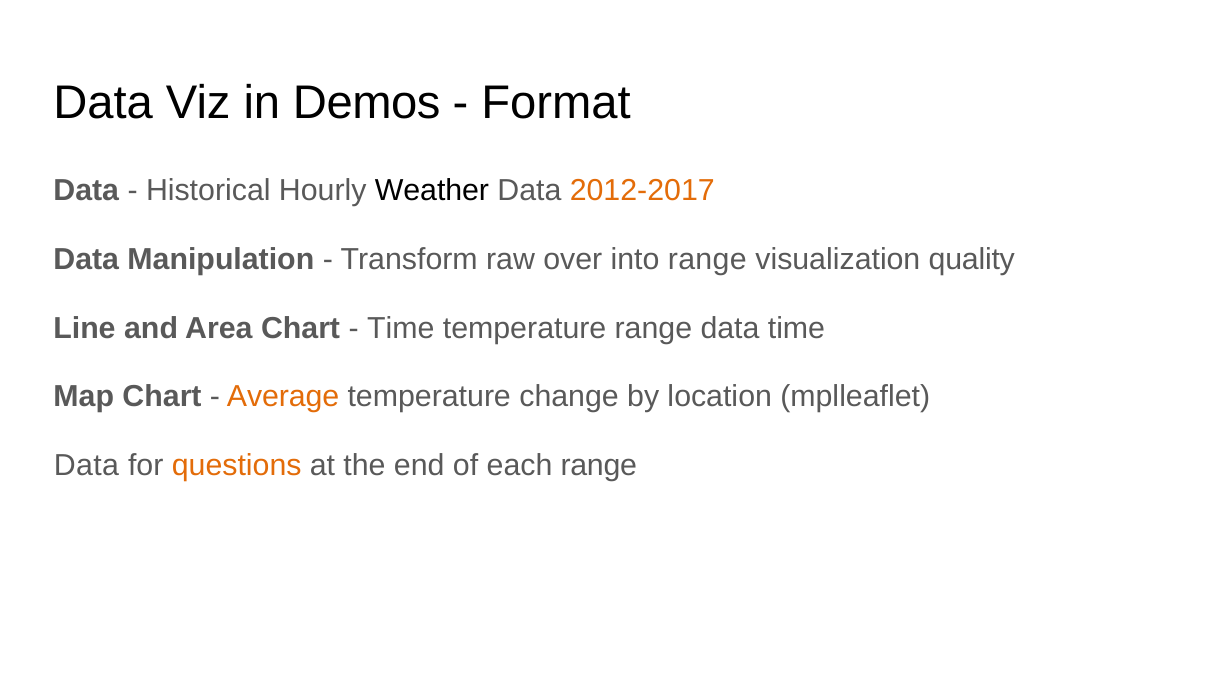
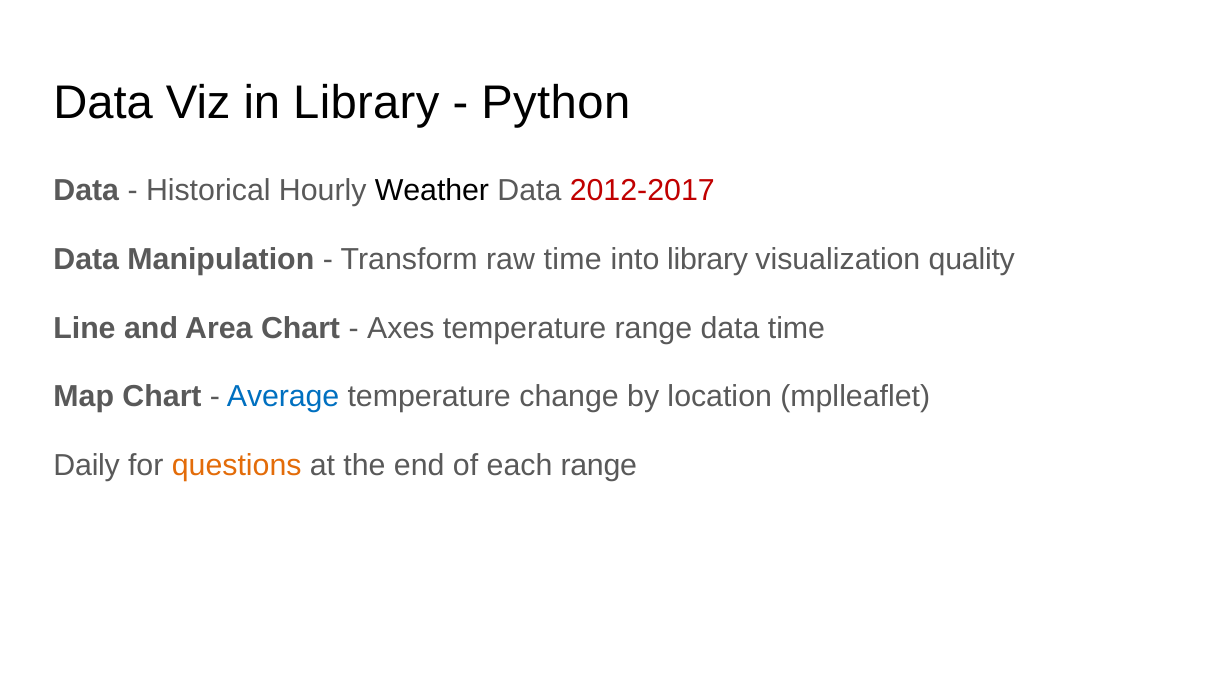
in Demos: Demos -> Library
Format: Format -> Python
2012-2017 colour: orange -> red
raw over: over -> time
into range: range -> library
Time at (401, 328): Time -> Axes
Average colour: orange -> blue
Data at (86, 466): Data -> Daily
